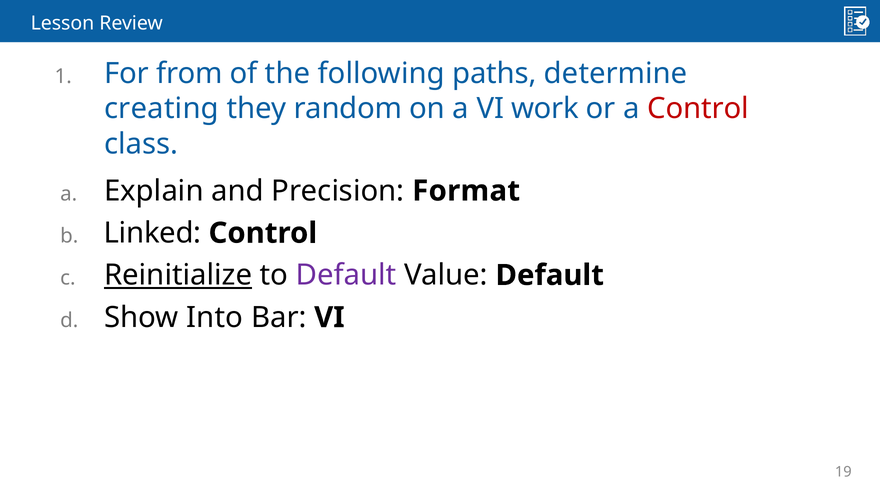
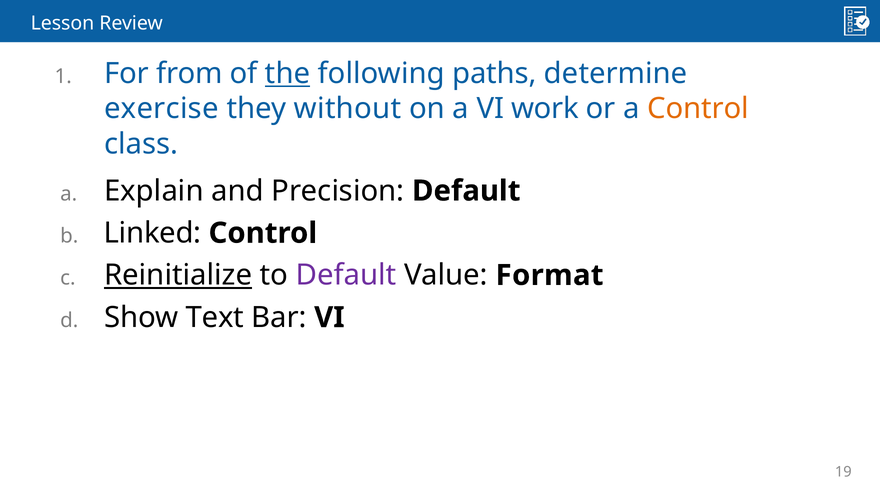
the underline: none -> present
creating: creating -> exercise
random: random -> without
Control at (698, 109) colour: red -> orange
Precision Format: Format -> Default
Value Default: Default -> Format
Into: Into -> Text
